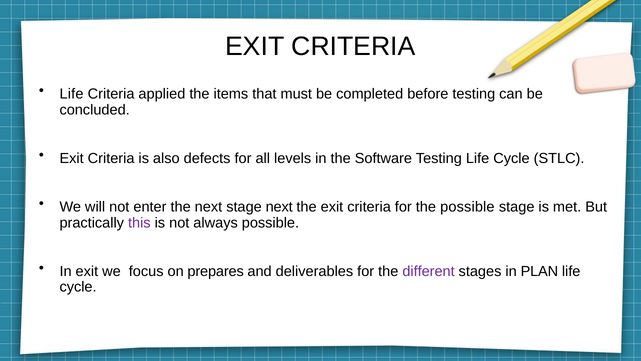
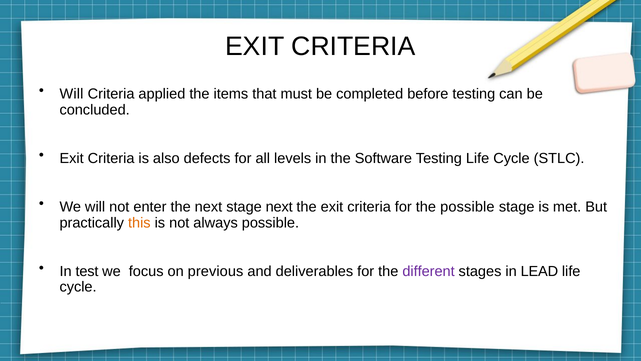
Life at (72, 94): Life -> Will
this colour: purple -> orange
In exit: exit -> test
prepares: prepares -> previous
PLAN: PLAN -> LEAD
